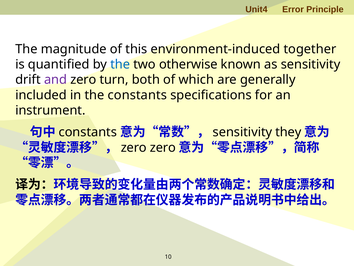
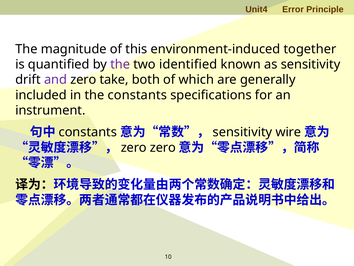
the at (120, 64) colour: blue -> purple
otherwise: otherwise -> identified
turn: turn -> take
they: they -> wire
